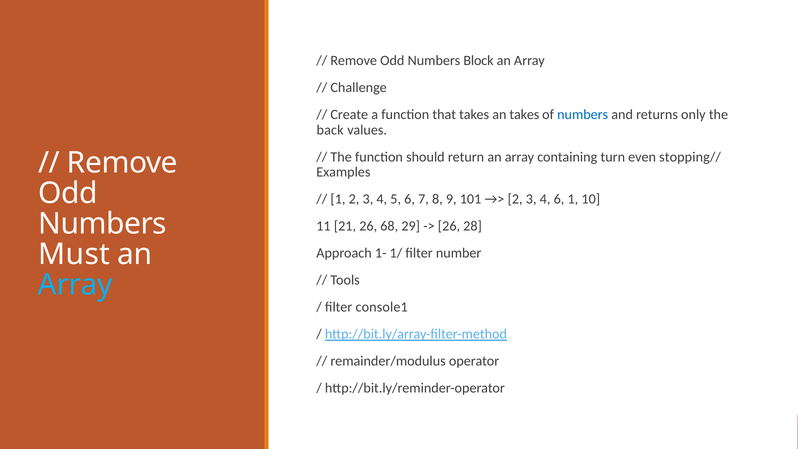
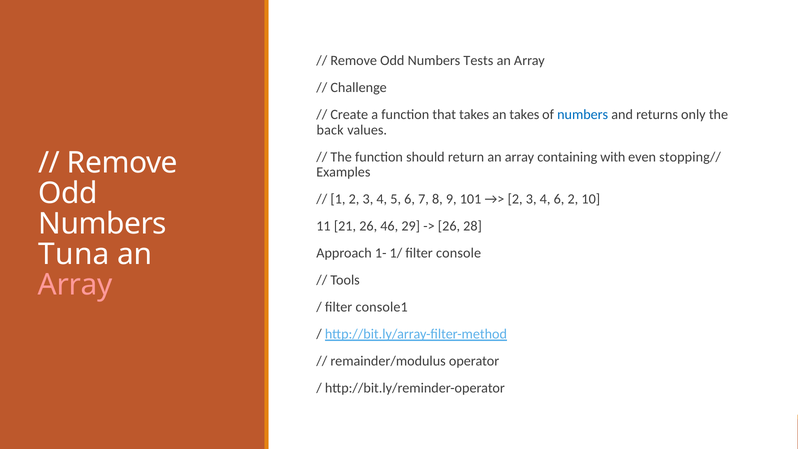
Block: Block -> Tests
turn: turn -> with
6 1: 1 -> 2
68: 68 -> 46
Must: Must -> Tuna
number: number -> console
Array at (75, 285) colour: light blue -> pink
